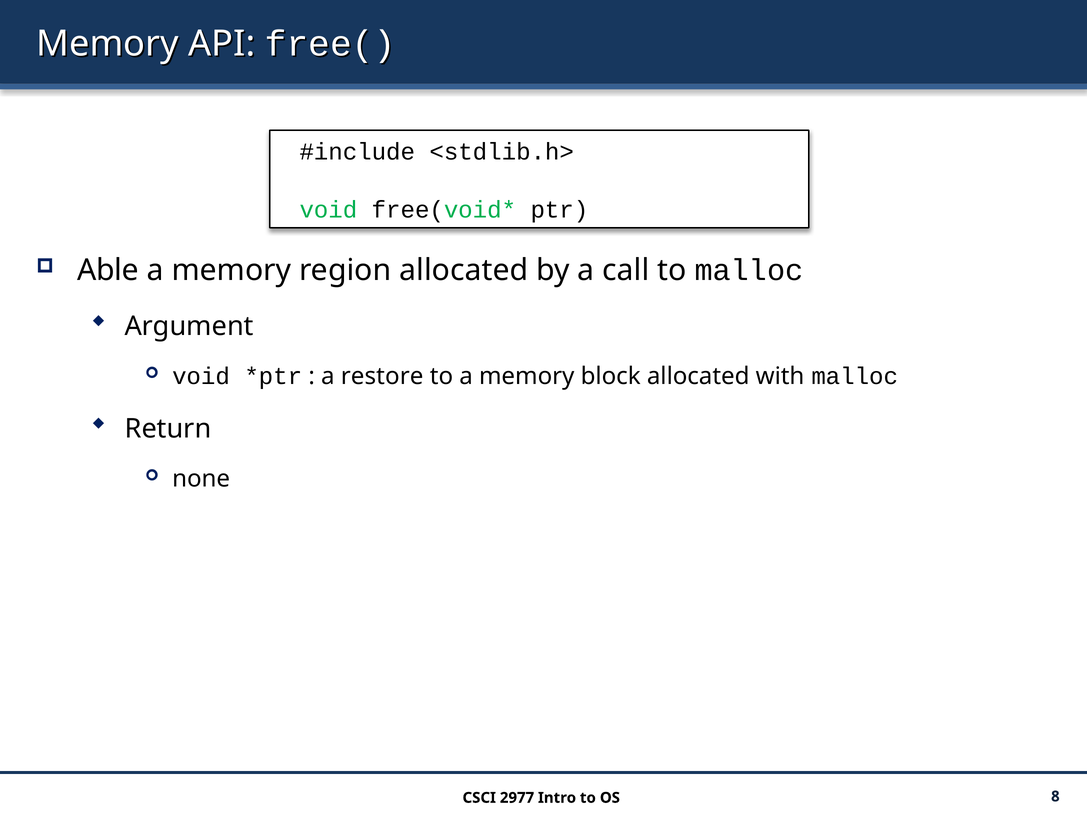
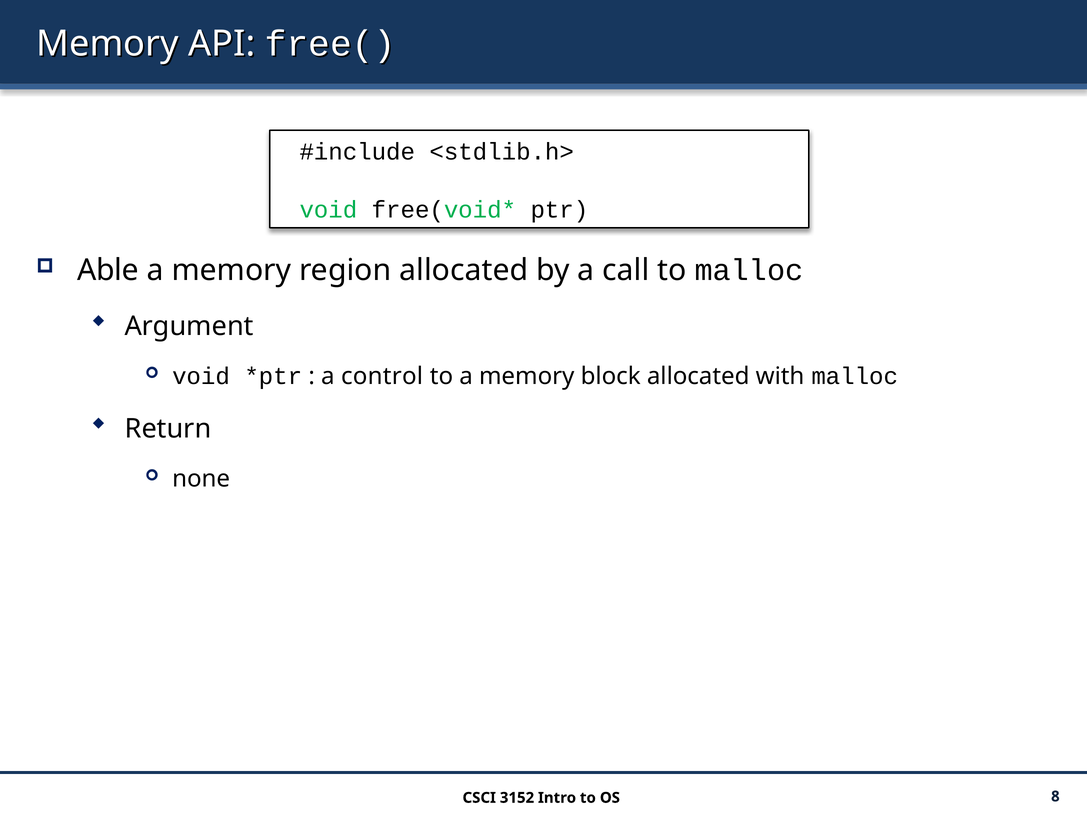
restore: restore -> control
2977: 2977 -> 3152
